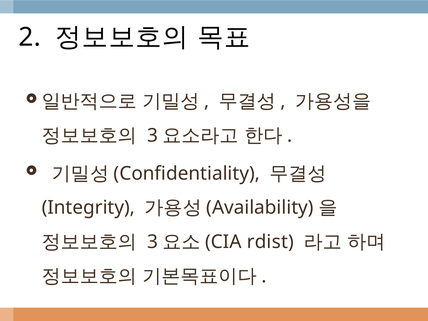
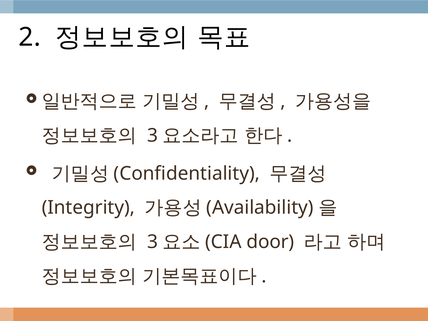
rdist: rdist -> door
